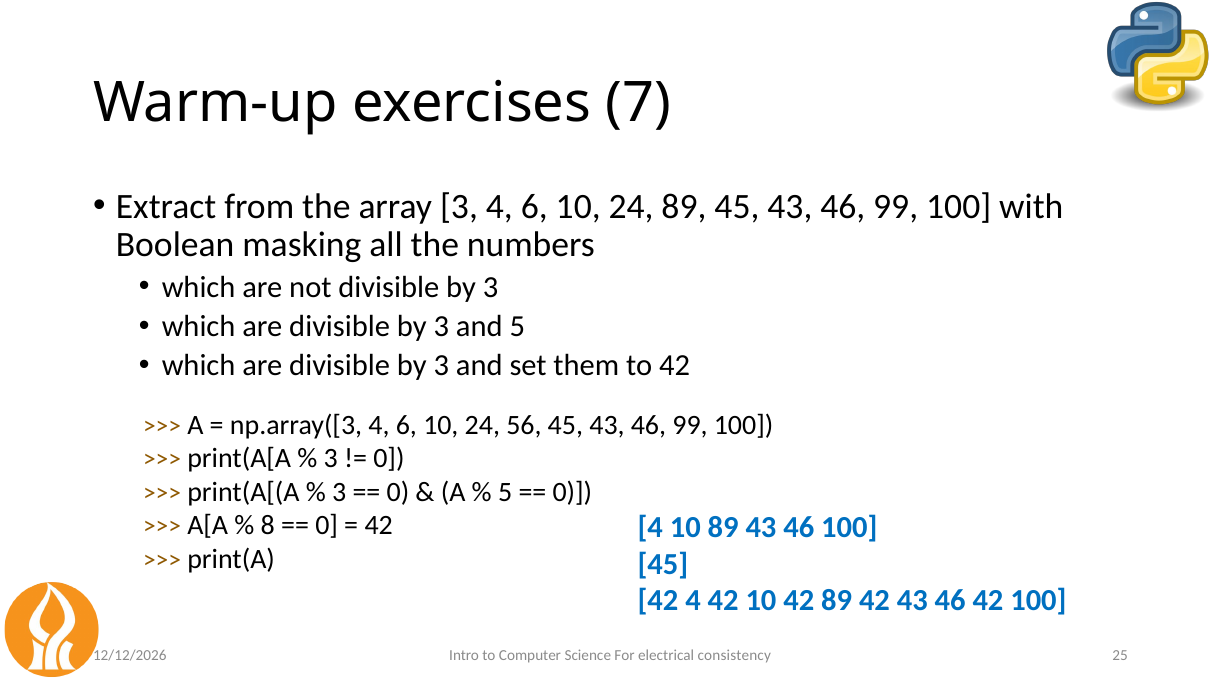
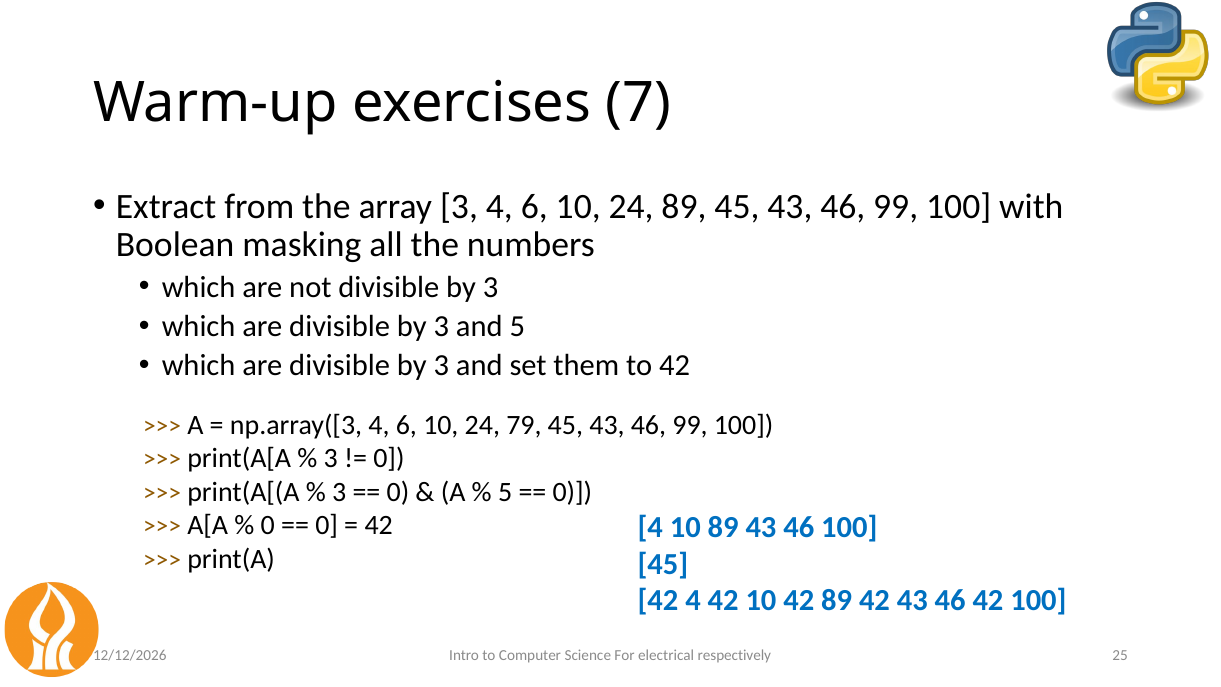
56: 56 -> 79
8 at (268, 526): 8 -> 0
consistency: consistency -> respectively
